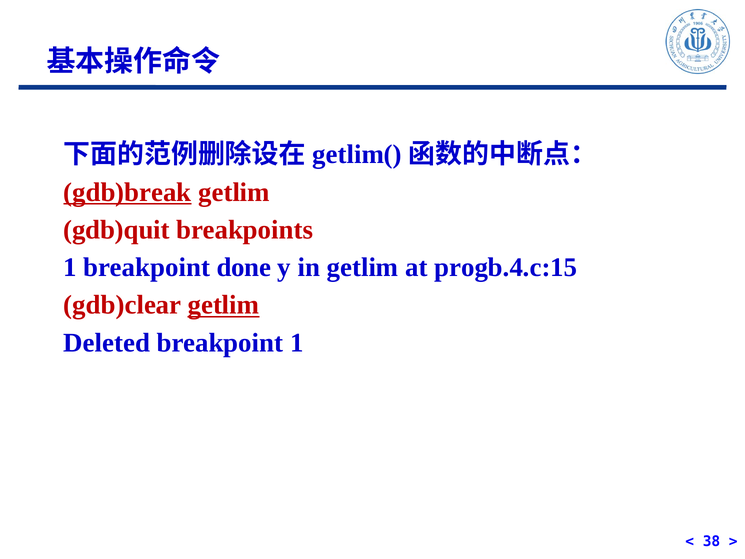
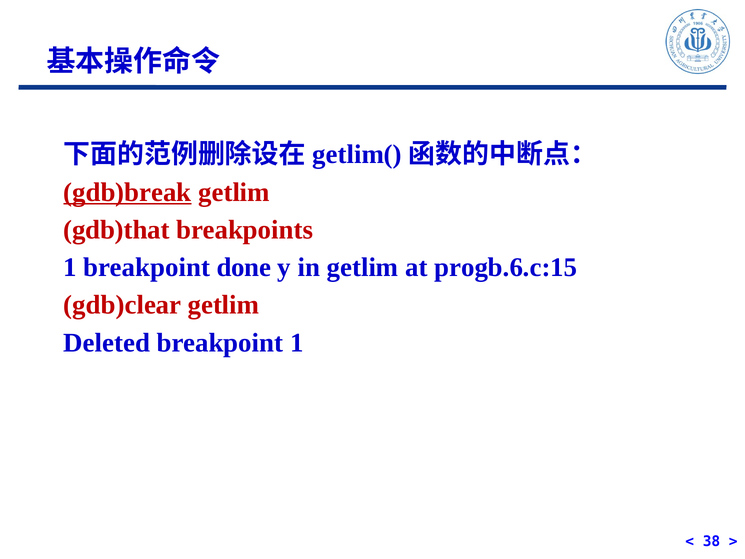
gdb)quit: gdb)quit -> gdb)that
progb.4.c:15: progb.4.c:15 -> progb.6.c:15
getlim at (223, 305) underline: present -> none
